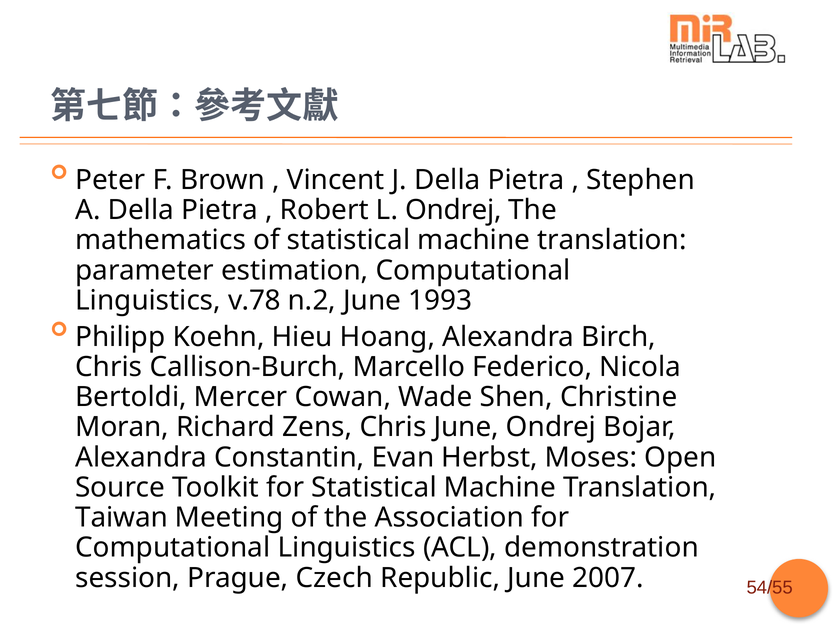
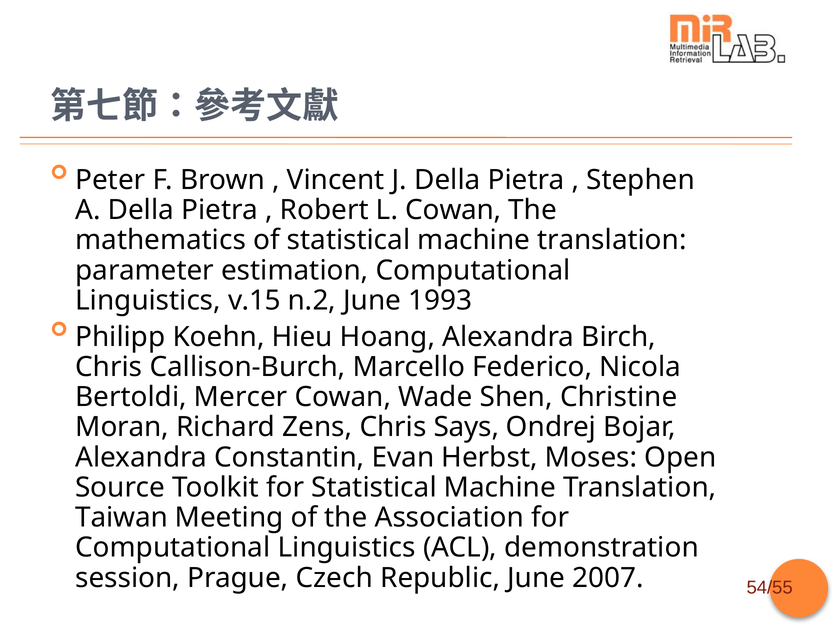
L Ondrej: Ondrej -> Cowan
v.78: v.78 -> v.15
Chris June: June -> Says
